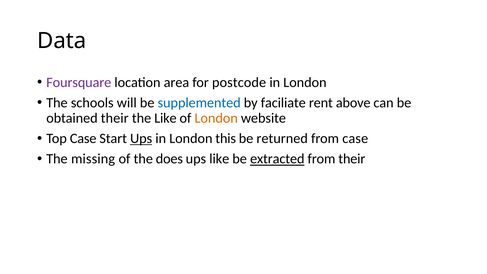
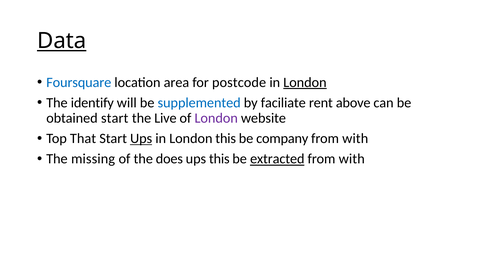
Data underline: none -> present
Foursquare colour: purple -> blue
London at (305, 82) underline: none -> present
schools: schools -> identify
obtained their: their -> start
the Like: Like -> Live
London at (216, 118) colour: orange -> purple
Top Case: Case -> That
returned: returned -> company
case at (355, 139): case -> with
ups like: like -> this
their at (352, 159): their -> with
